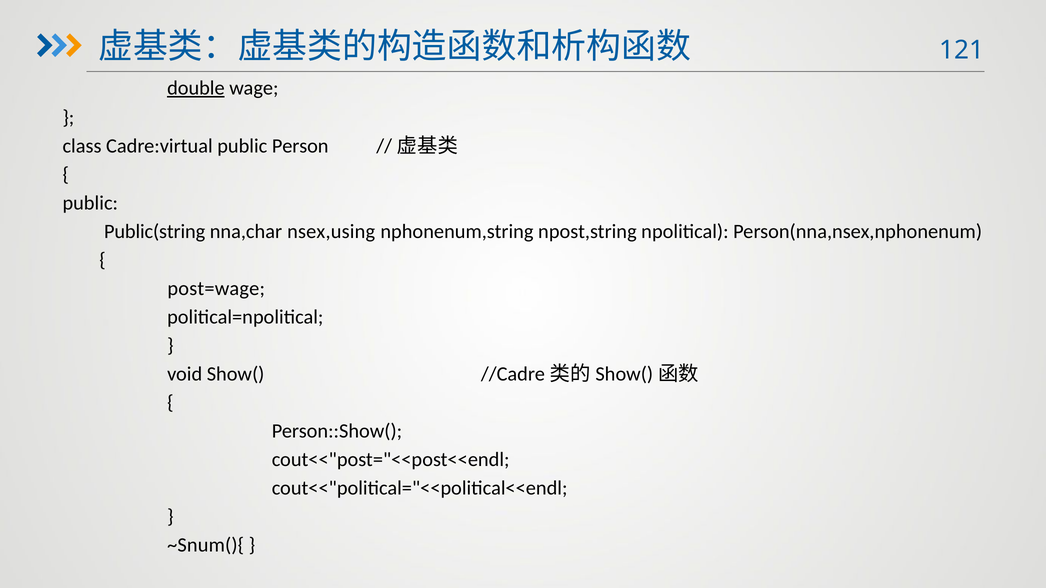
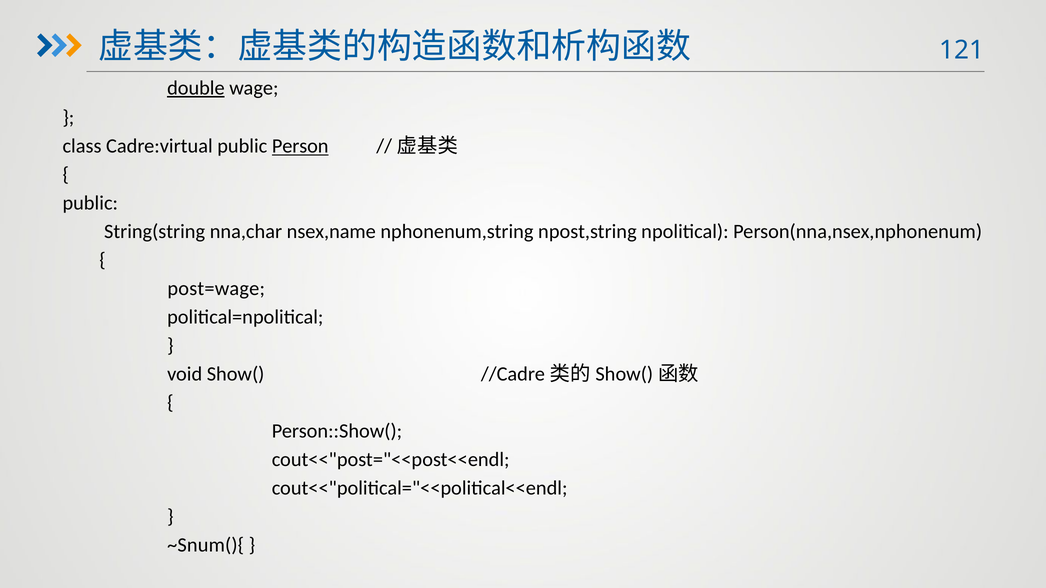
Person underline: none -> present
Public(string: Public(string -> String(string
nsex,using: nsex,using -> nsex,name
